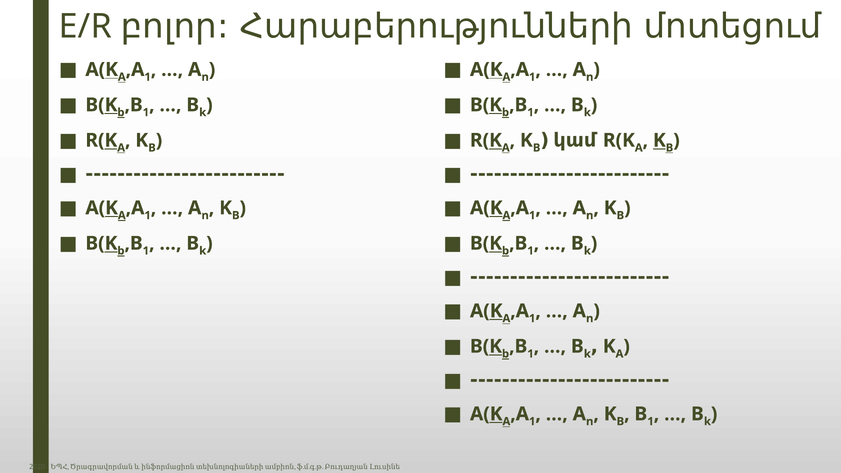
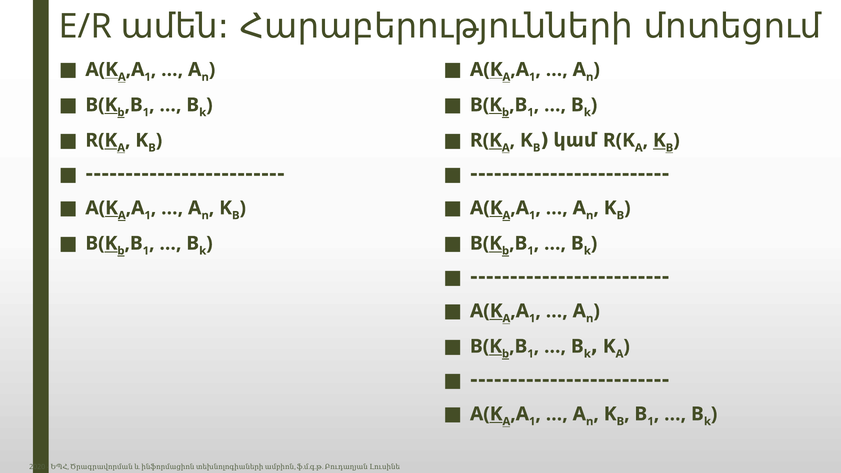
բոլոր: բոլոր -> ամեն
